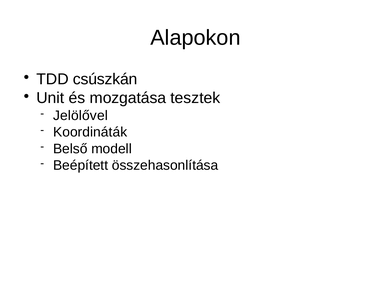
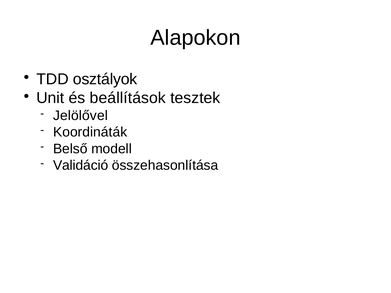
csúszkán: csúszkán -> osztályok
mozgatása: mozgatása -> beállítások
Beépített: Beépített -> Validáció
